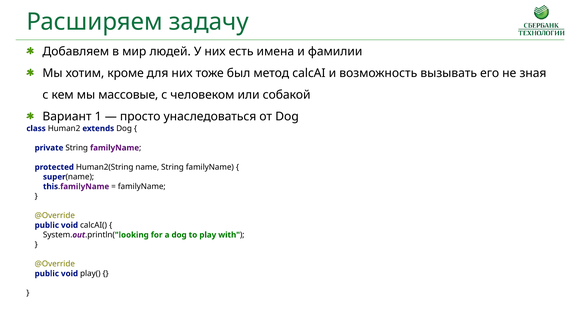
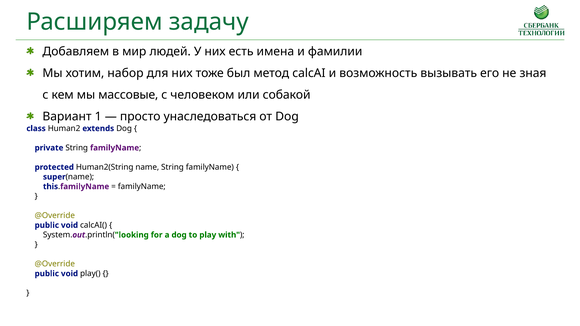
кроме: кроме -> набор
